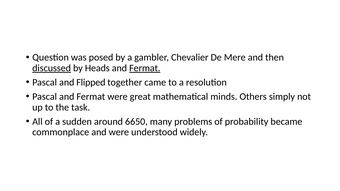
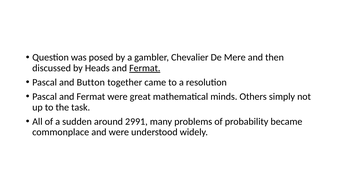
discussed underline: present -> none
Flipped: Flipped -> Button
6650: 6650 -> 2991
